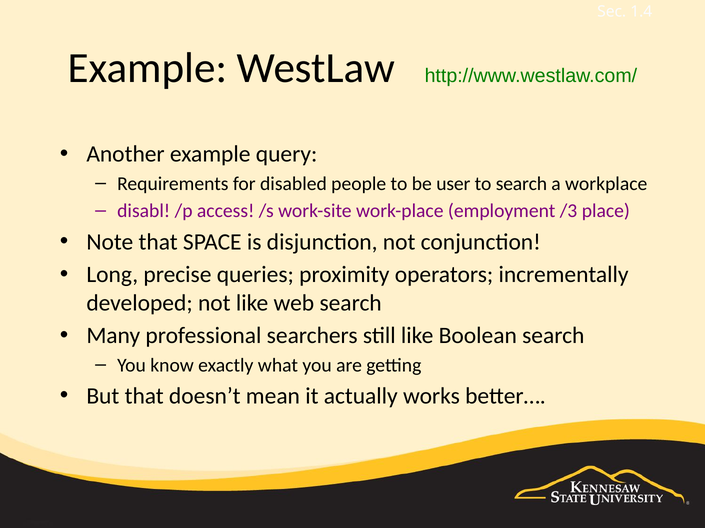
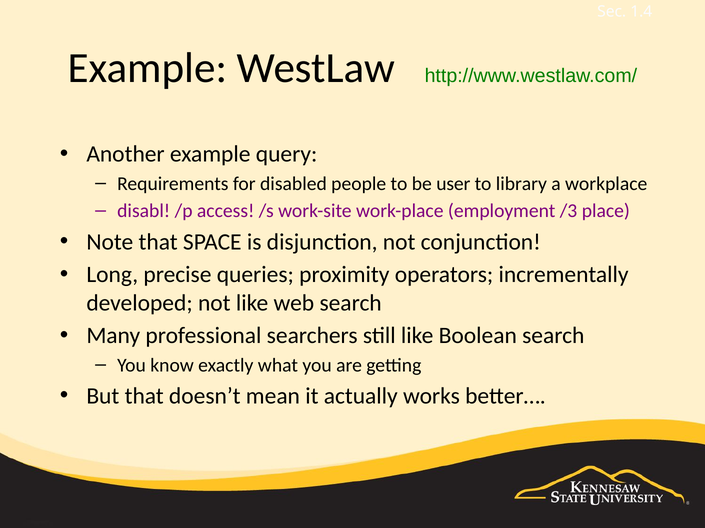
to search: search -> library
